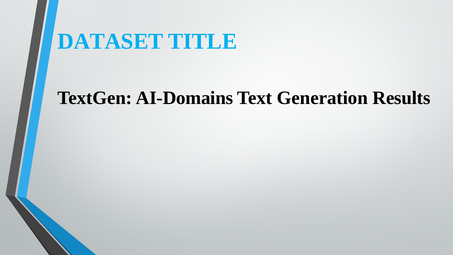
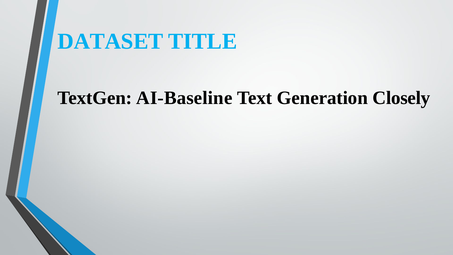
AI-Domains: AI-Domains -> AI-Baseline
Results: Results -> Closely
